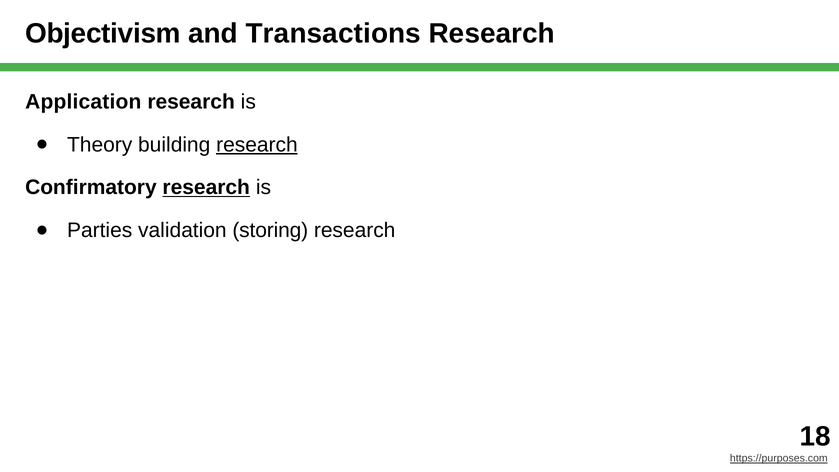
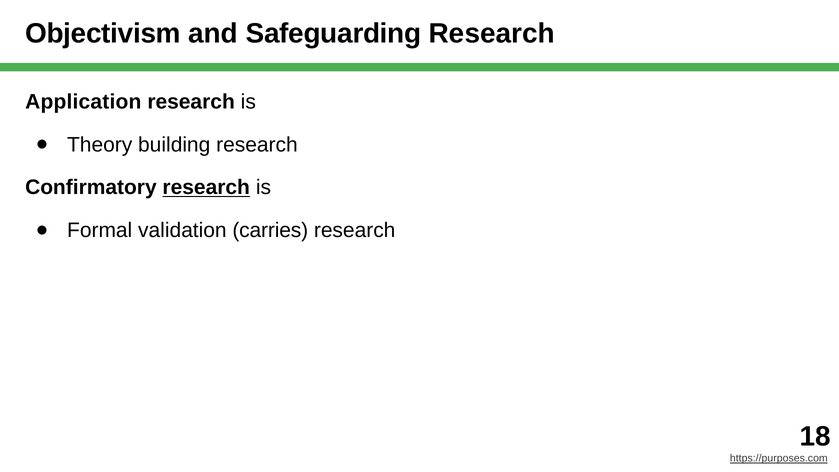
Transactions: Transactions -> Safeguarding
research at (257, 145) underline: present -> none
Parties: Parties -> Formal
storing: storing -> carries
